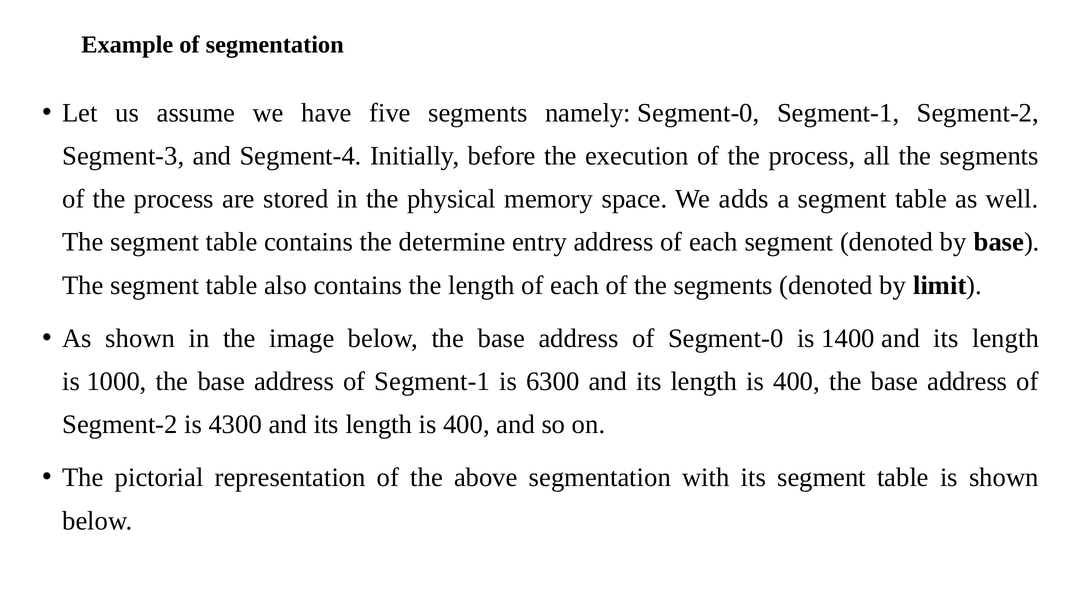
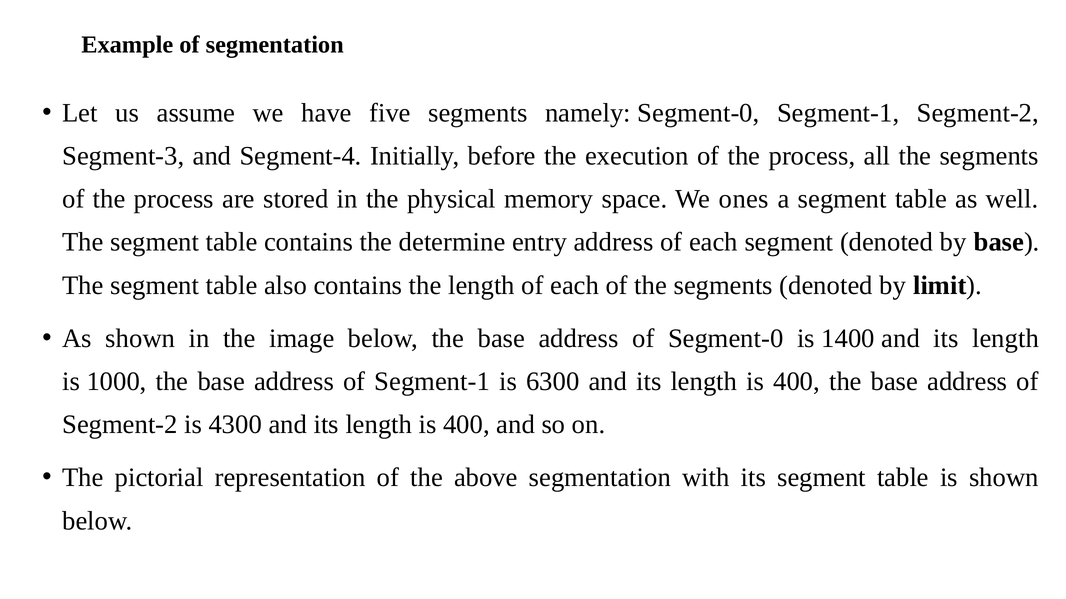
adds: adds -> ones
